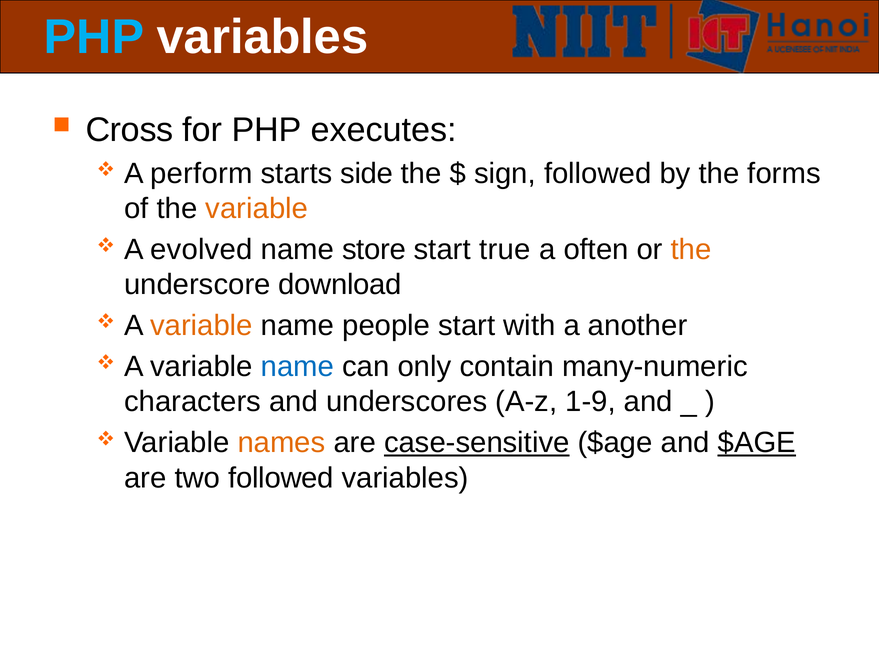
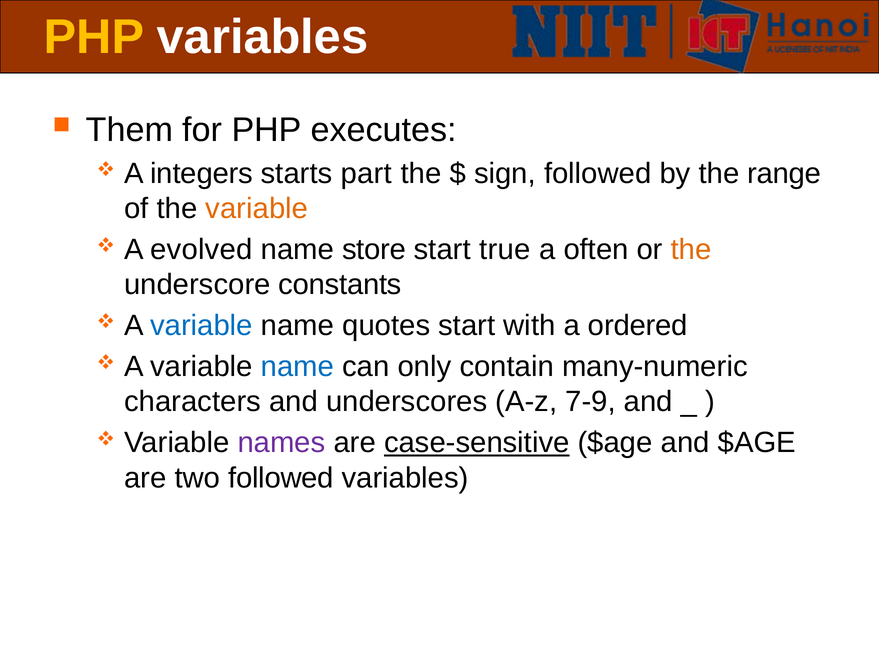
PHP at (94, 37) colour: light blue -> yellow
Cross: Cross -> Them
perform: perform -> integers
side: side -> part
forms: forms -> range
download: download -> constants
variable at (201, 326) colour: orange -> blue
people: people -> quotes
another: another -> ordered
1-9: 1-9 -> 7-9
names colour: orange -> purple
$AGE at (757, 443) underline: present -> none
